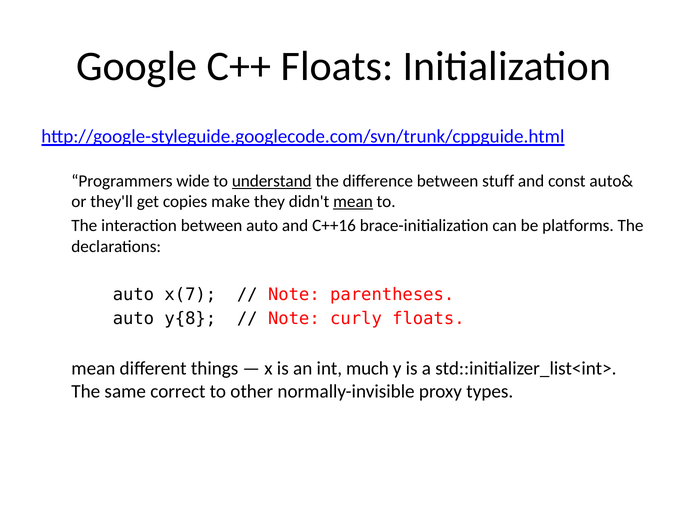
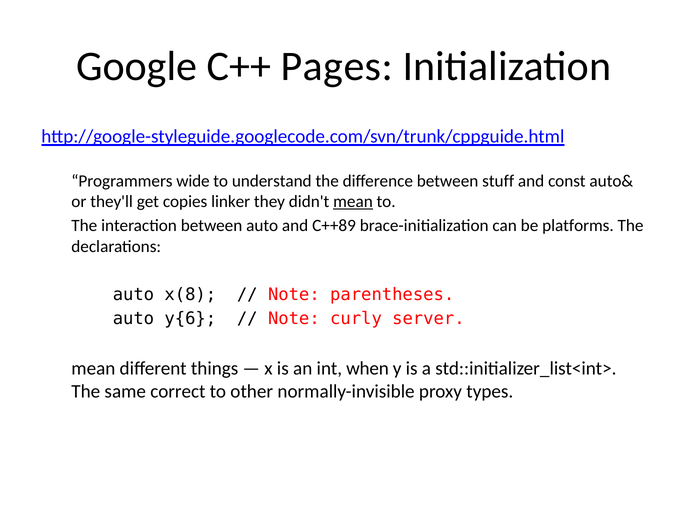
C++ Floats: Floats -> Pages
understand underline: present -> none
make: make -> linker
C++16: C++16 -> C++89
x(7: x(7 -> x(8
y{8: y{8 -> y{6
curly floats: floats -> server
much: much -> when
